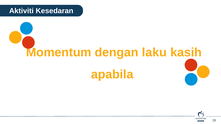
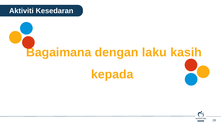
Momentum: Momentum -> Bagaimana
apabila: apabila -> kepada
